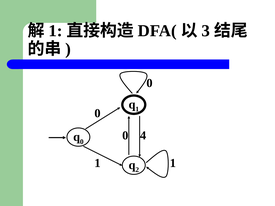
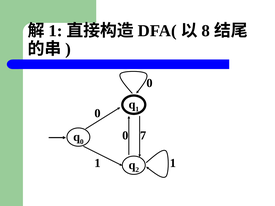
3: 3 -> 8
4: 4 -> 7
